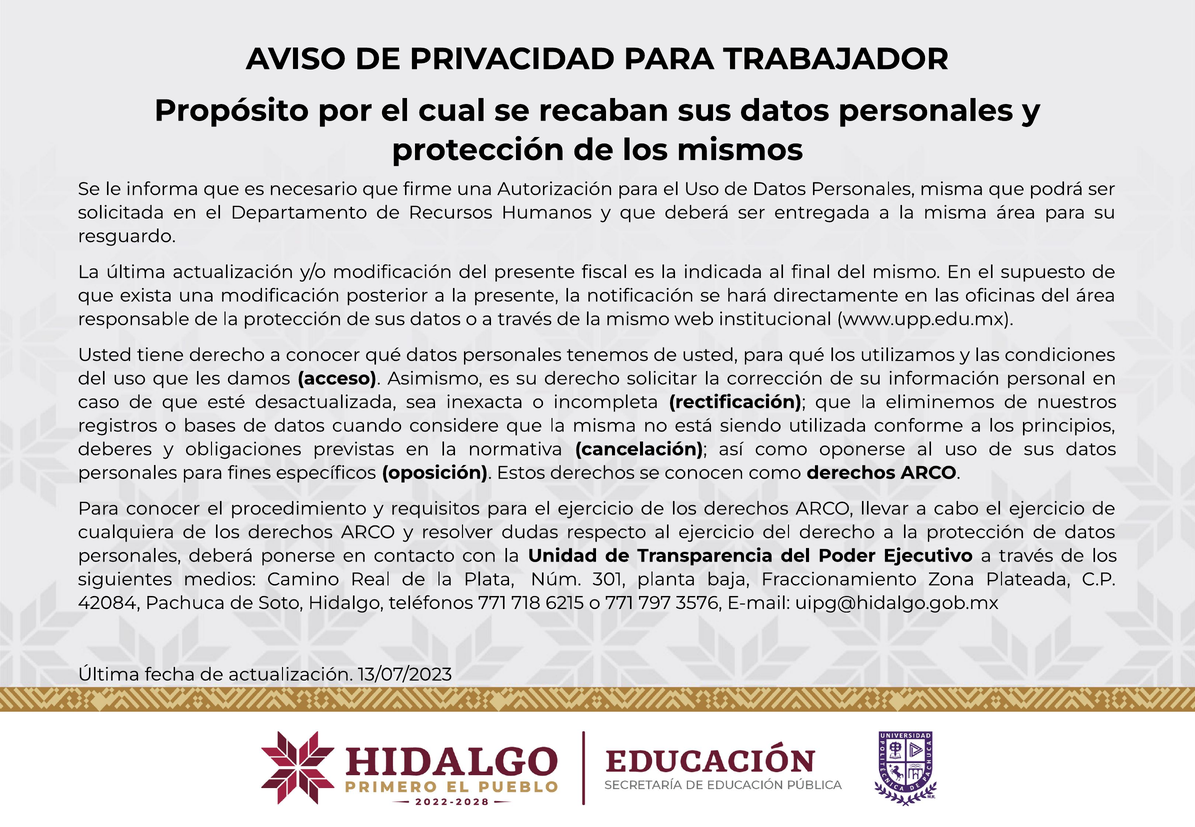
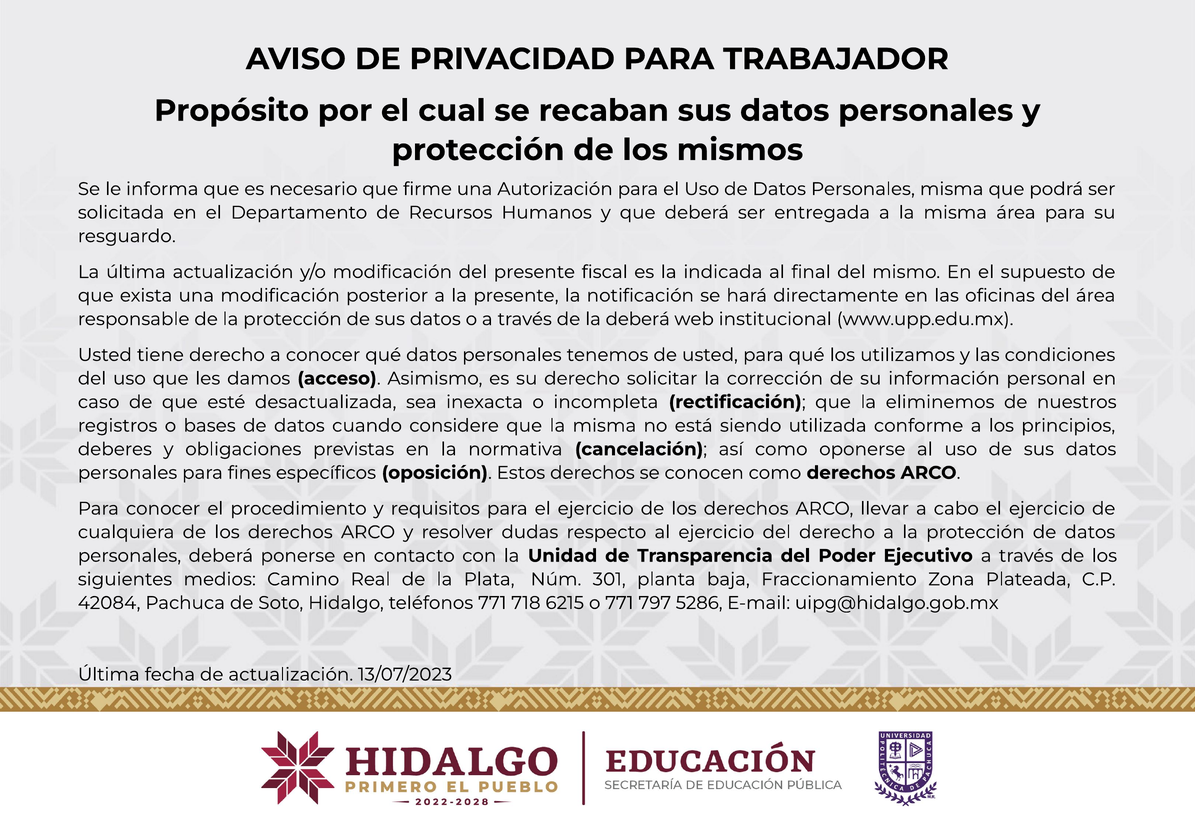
la mismo: mismo -> deberá
3576: 3576 -> 5286
